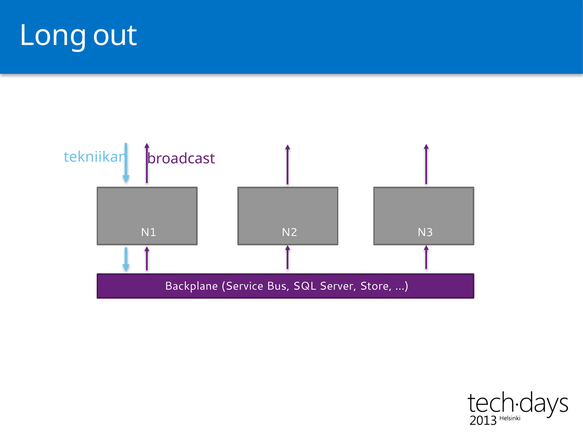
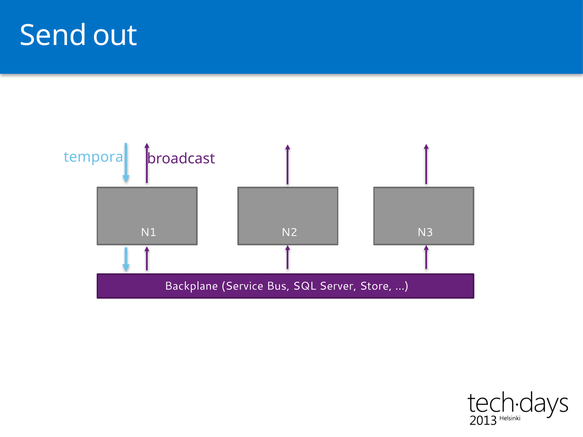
Long: Long -> Send
tekniikan: tekniikan -> temporal
